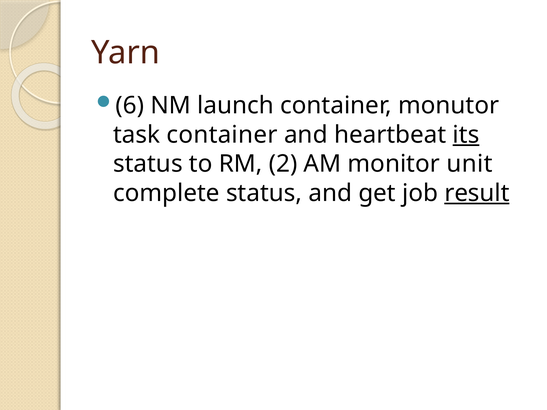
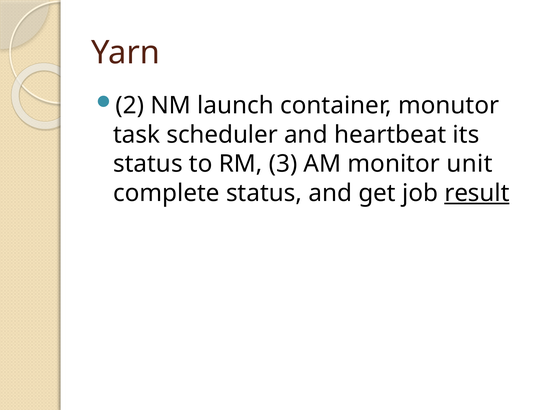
6: 6 -> 2
task container: container -> scheduler
its underline: present -> none
2: 2 -> 3
